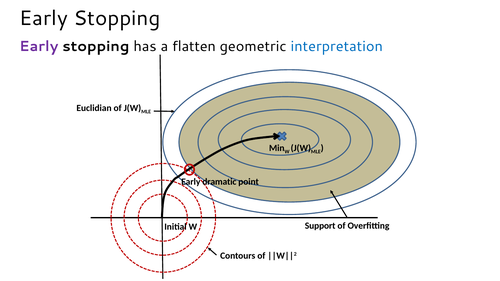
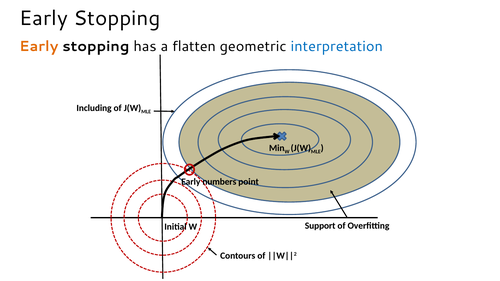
Early at (39, 46) colour: purple -> orange
Euclidian: Euclidian -> Including
dramatic: dramatic -> numbers
